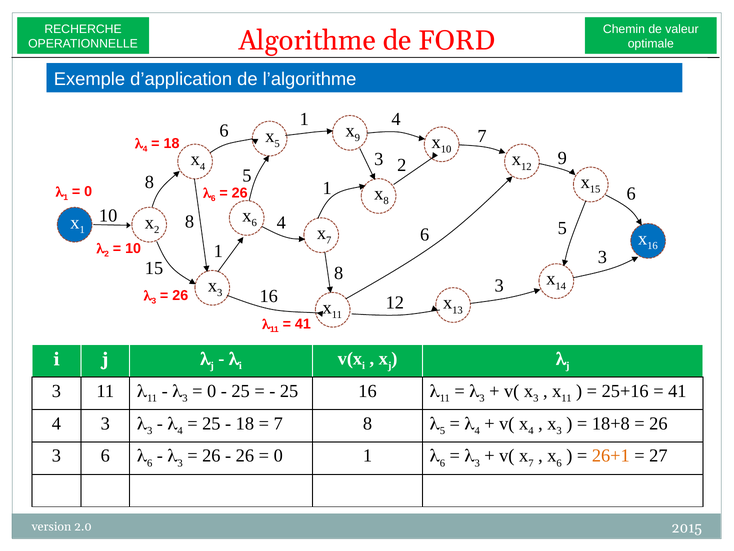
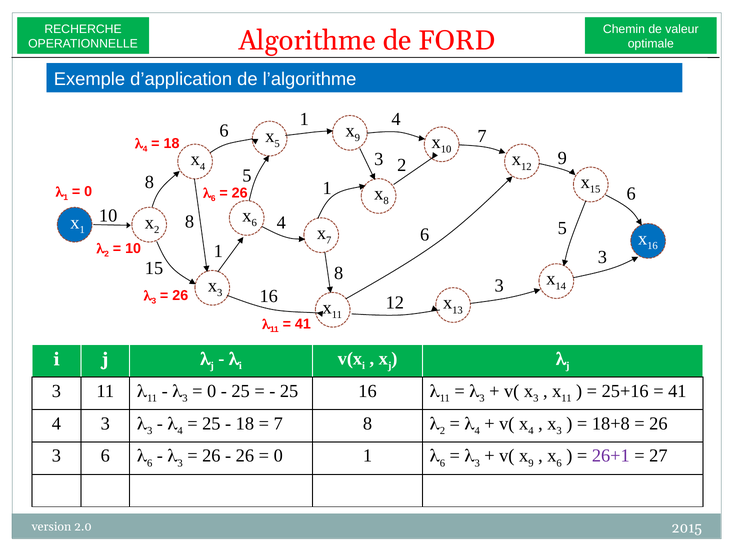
5 at (442, 430): 5 -> 2
7 at (531, 463): 7 -> 9
26+1 colour: orange -> purple
